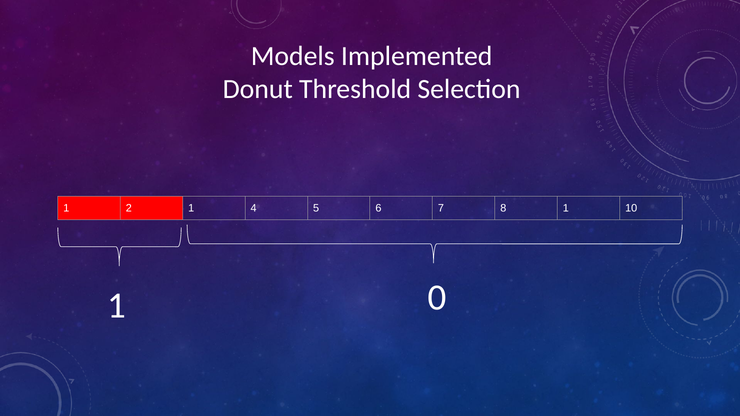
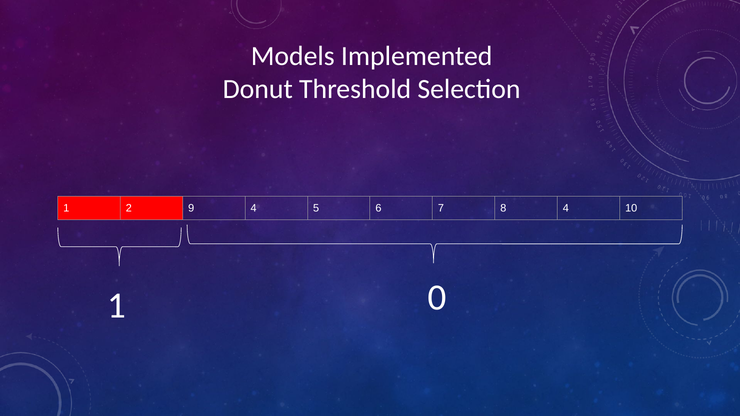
2 1: 1 -> 9
8 1: 1 -> 4
